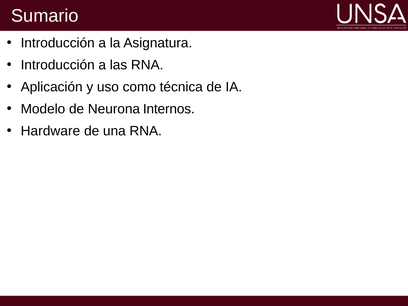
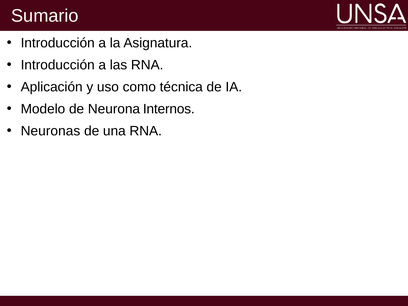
Hardware: Hardware -> Neuronas
